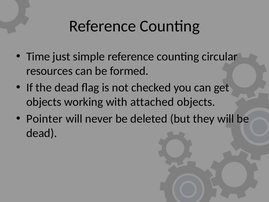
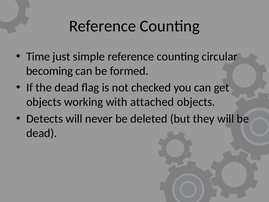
resources: resources -> becoming
Pointer: Pointer -> Detects
